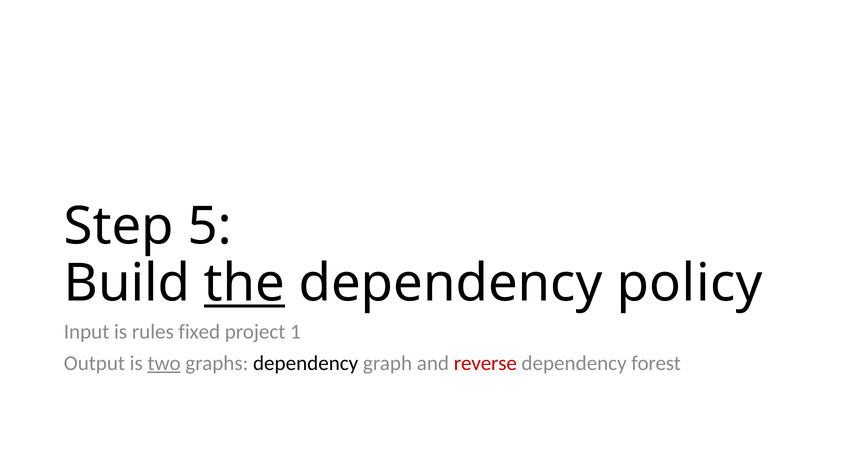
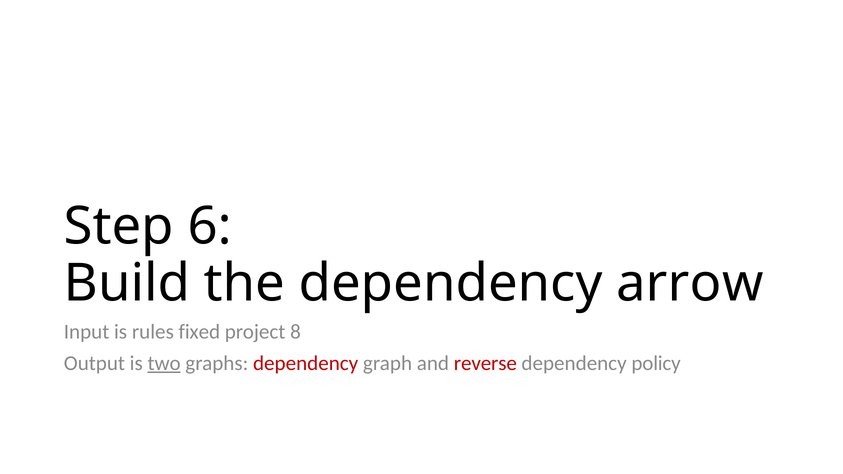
5: 5 -> 6
the underline: present -> none
policy: policy -> arrow
1: 1 -> 8
dependency at (306, 363) colour: black -> red
forest: forest -> policy
